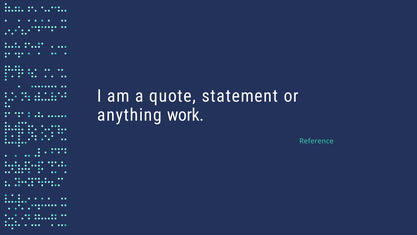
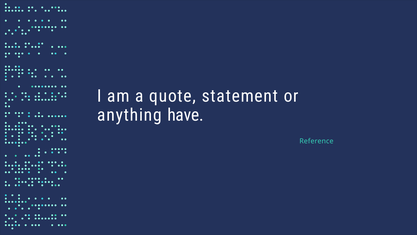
work: work -> have
